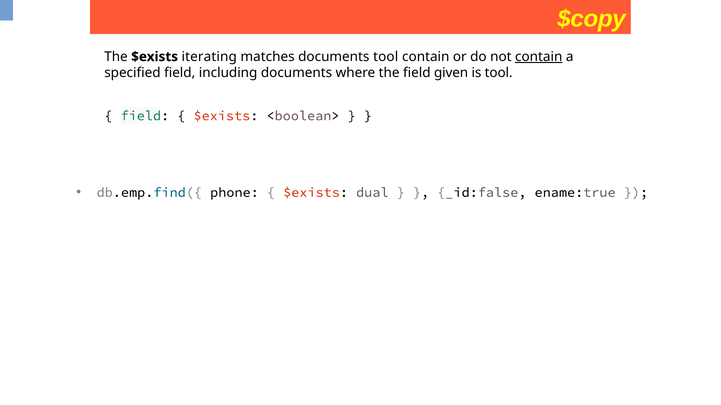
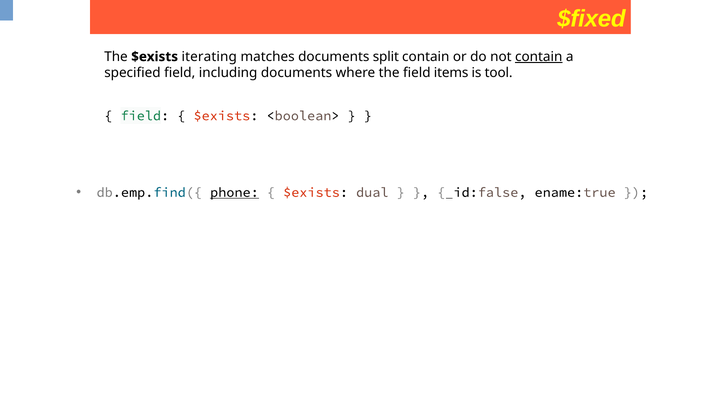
$copy: $copy -> $fixed
documents tool: tool -> split
given: given -> items
phone underline: none -> present
